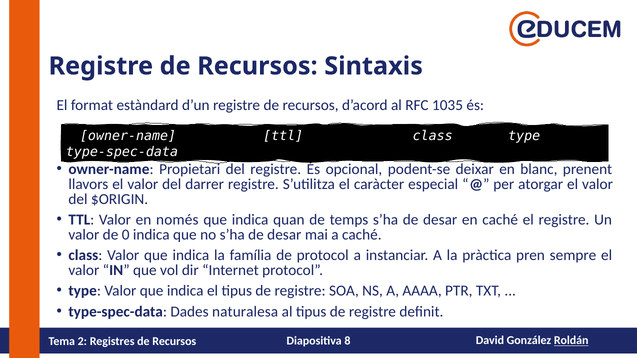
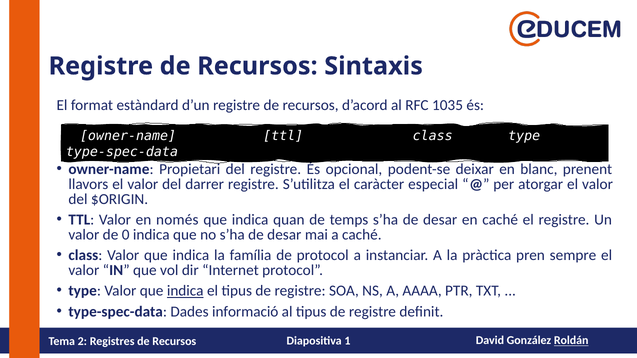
indica at (185, 291) underline: none -> present
naturalesa: naturalesa -> informació
8: 8 -> 1
